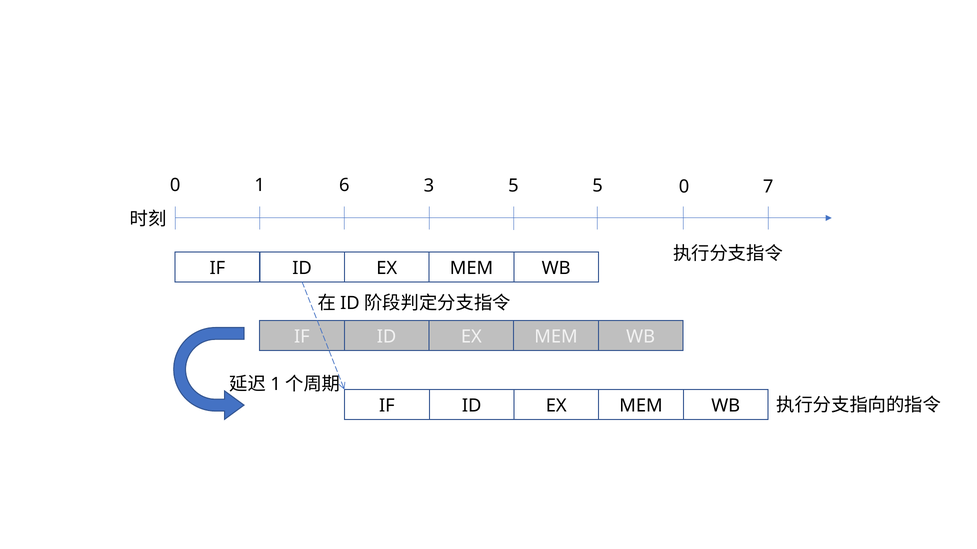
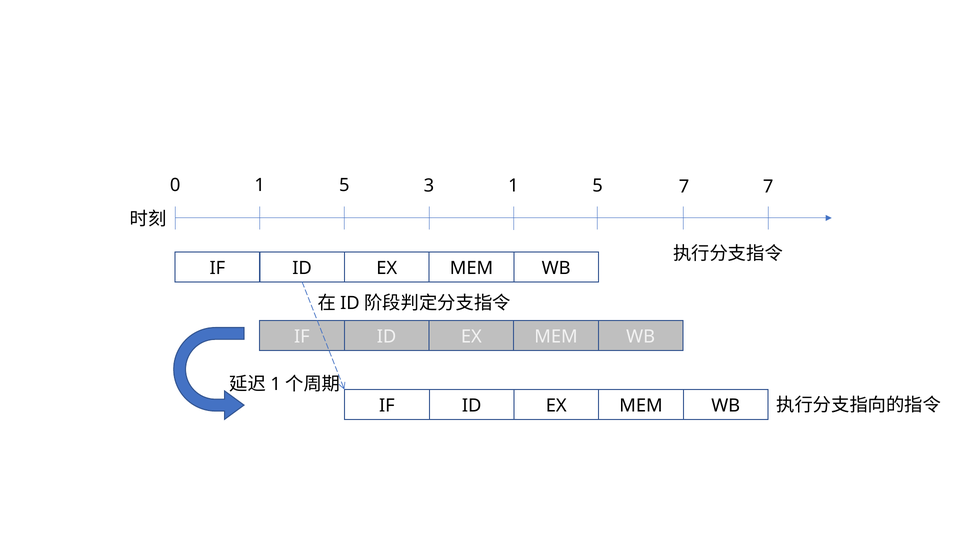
0 1 6: 6 -> 5
3 5: 5 -> 1
5 0: 0 -> 7
